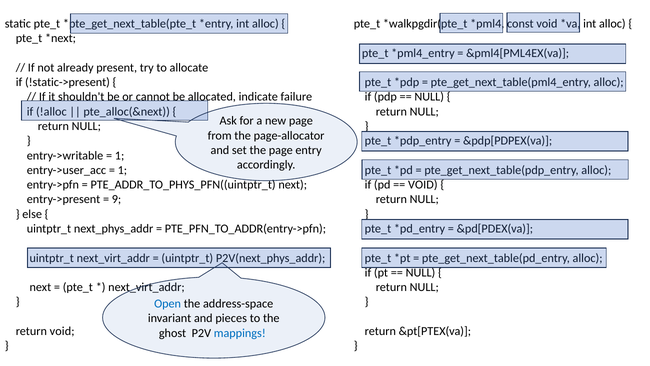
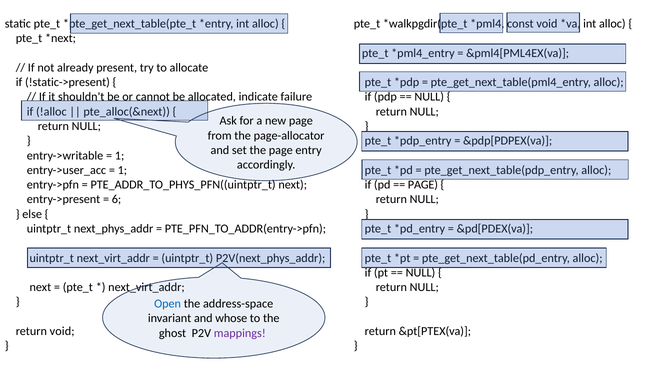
VOID at (423, 185): VOID -> PAGE
9: 9 -> 6
pieces: pieces -> whose
mappings colour: blue -> purple
